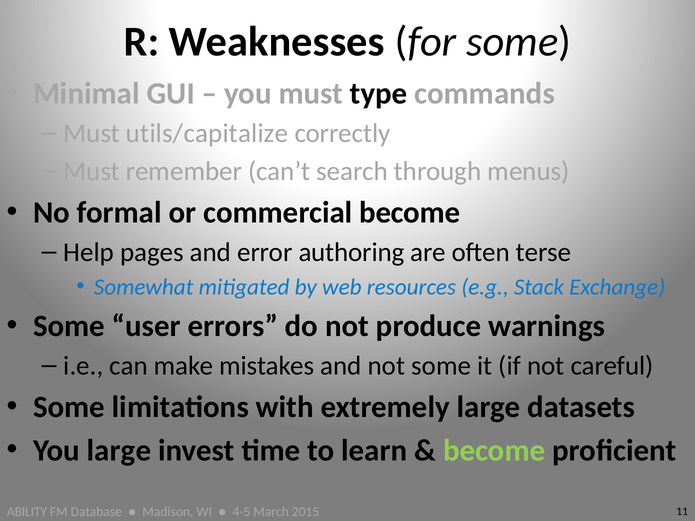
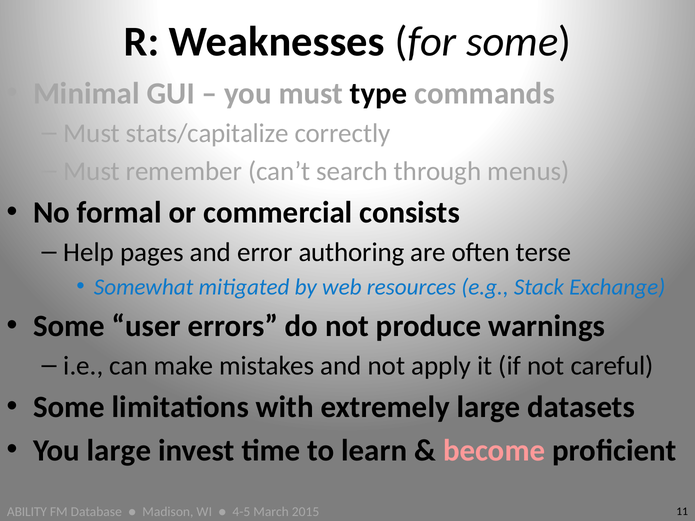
utils/capitalize: utils/capitalize -> stats/capitalize
commercial become: become -> consists
not some: some -> apply
become at (494, 451) colour: light green -> pink
